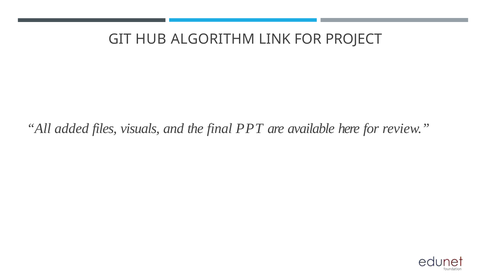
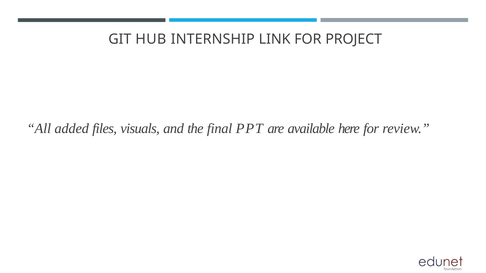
ALGORITHM: ALGORITHM -> INTERNSHIP
